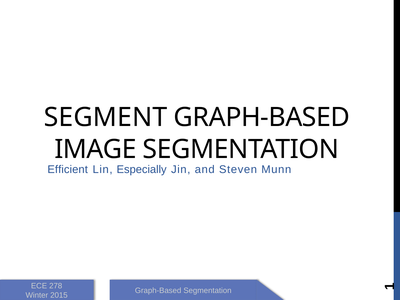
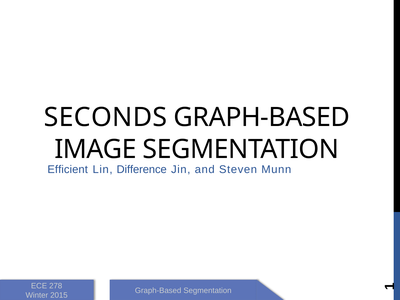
SEGMENT: SEGMENT -> SECONDS
Especially: Especially -> Difference
